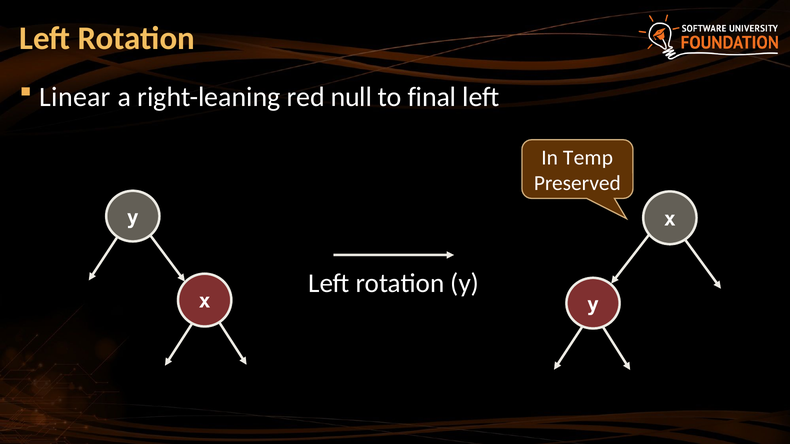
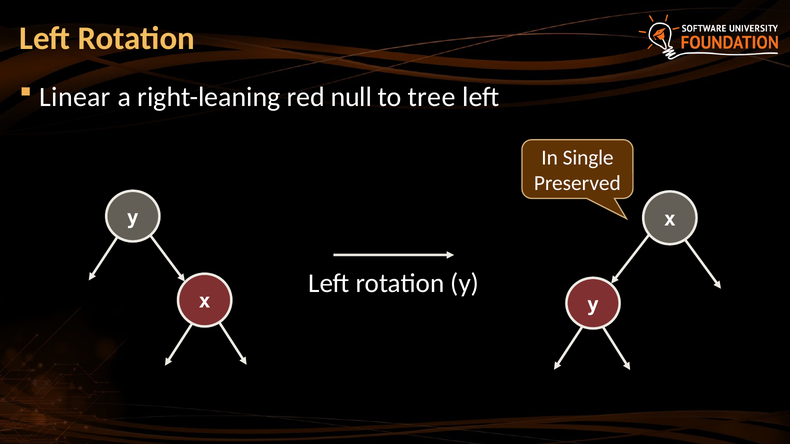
final: final -> tree
Temp: Temp -> Single
